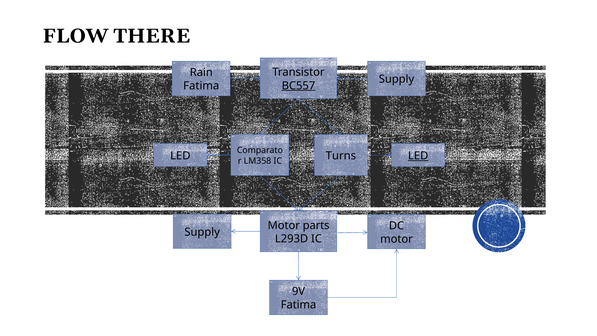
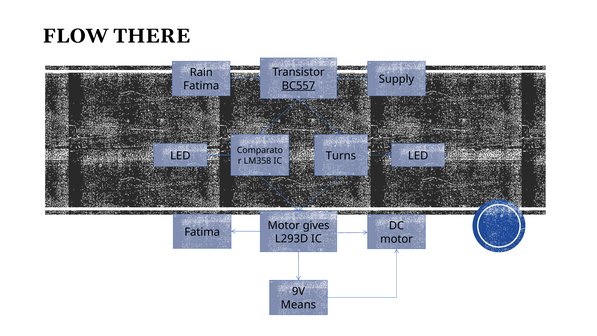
LED at (418, 156) underline: present -> none
parts: parts -> gives
Supply at (202, 232): Supply -> Fatima
Fatima at (299, 305): Fatima -> Means
